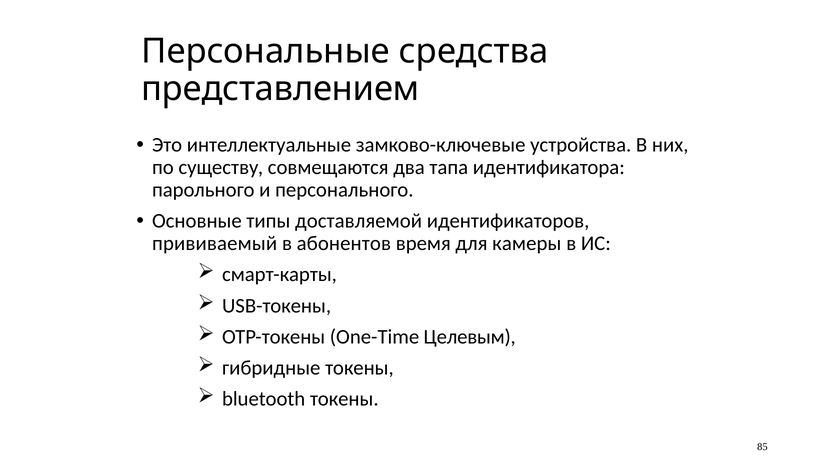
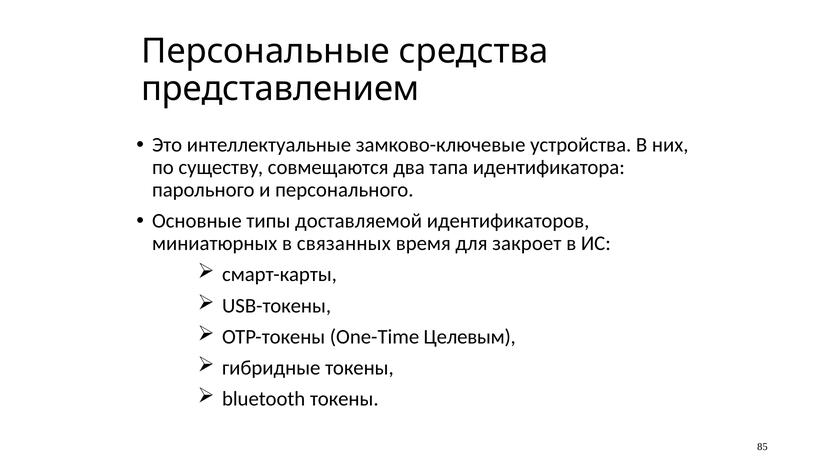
прививаемый: прививаемый -> миниатюрных
абонентов: абонентов -> связанных
камеры: камеры -> закроет
